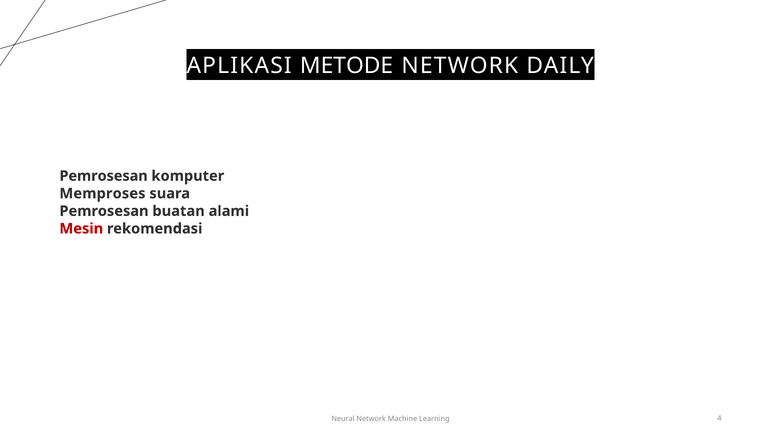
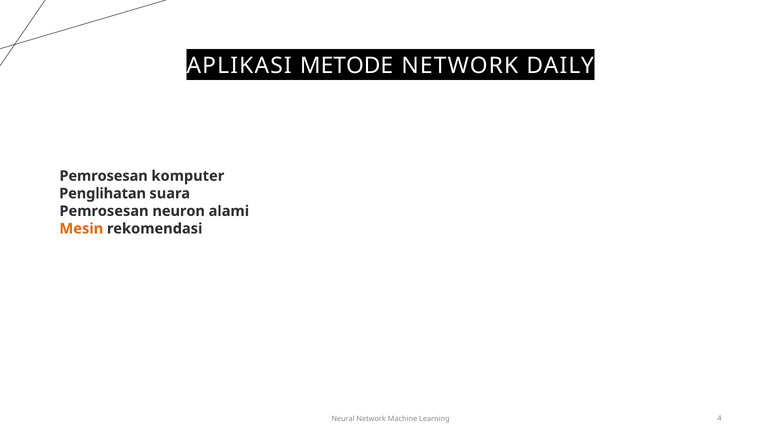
Memproses: Memproses -> Penglihatan
buatan: buatan -> neuron
Mesin colour: red -> orange
